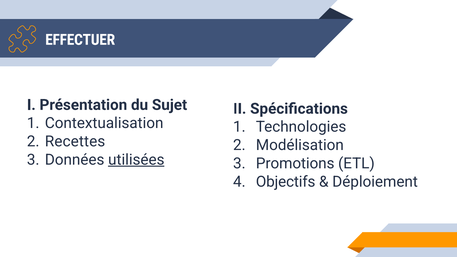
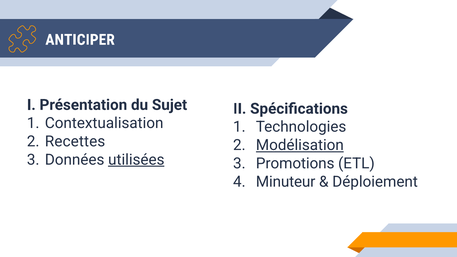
EFFECTUER: EFFECTUER -> ANTICIPER
Modélisation underline: none -> present
Objectifs: Objectifs -> Minuteur
